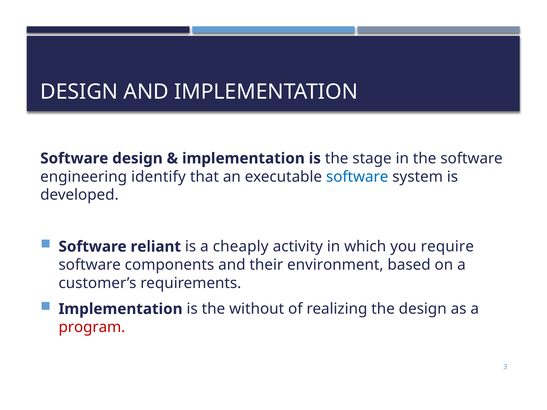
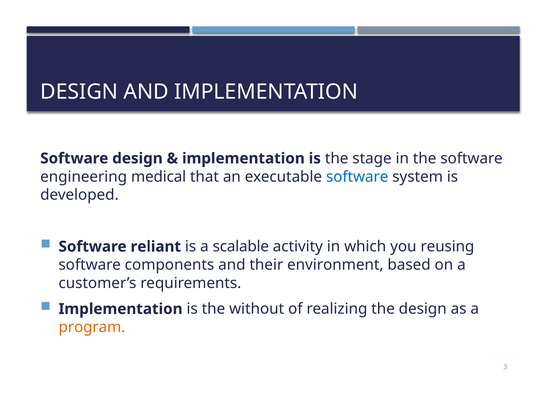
identify: identify -> medical
cheaply: cheaply -> scalable
require: require -> reusing
program colour: red -> orange
